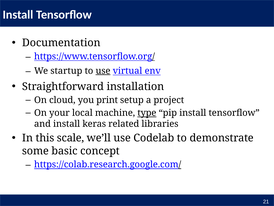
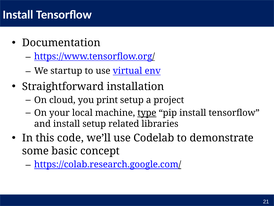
use at (103, 71) underline: present -> none
install keras: keras -> setup
scale: scale -> code
